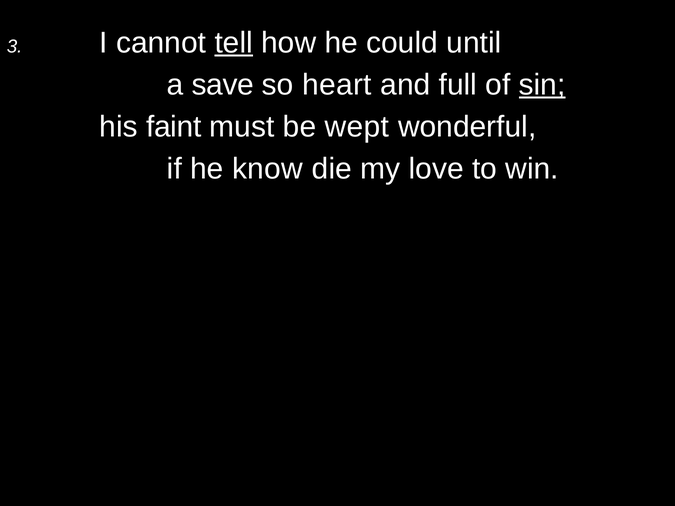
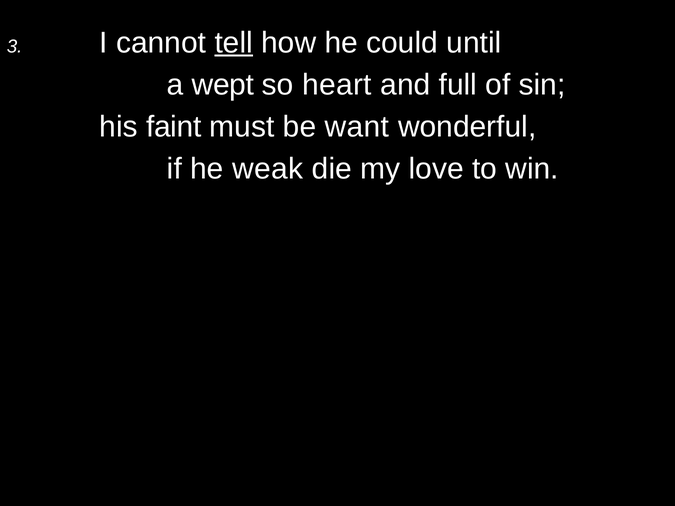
save: save -> wept
sin underline: present -> none
wept: wept -> want
know: know -> weak
